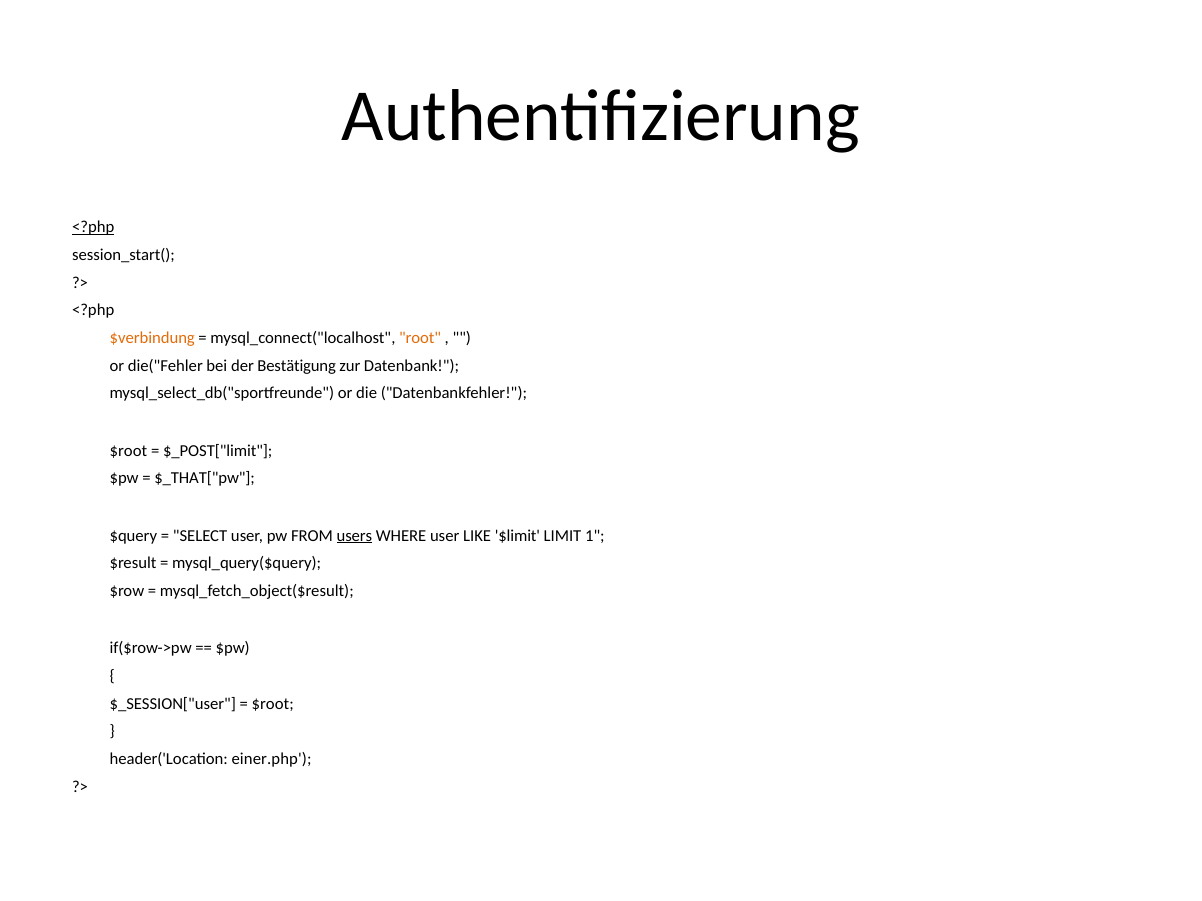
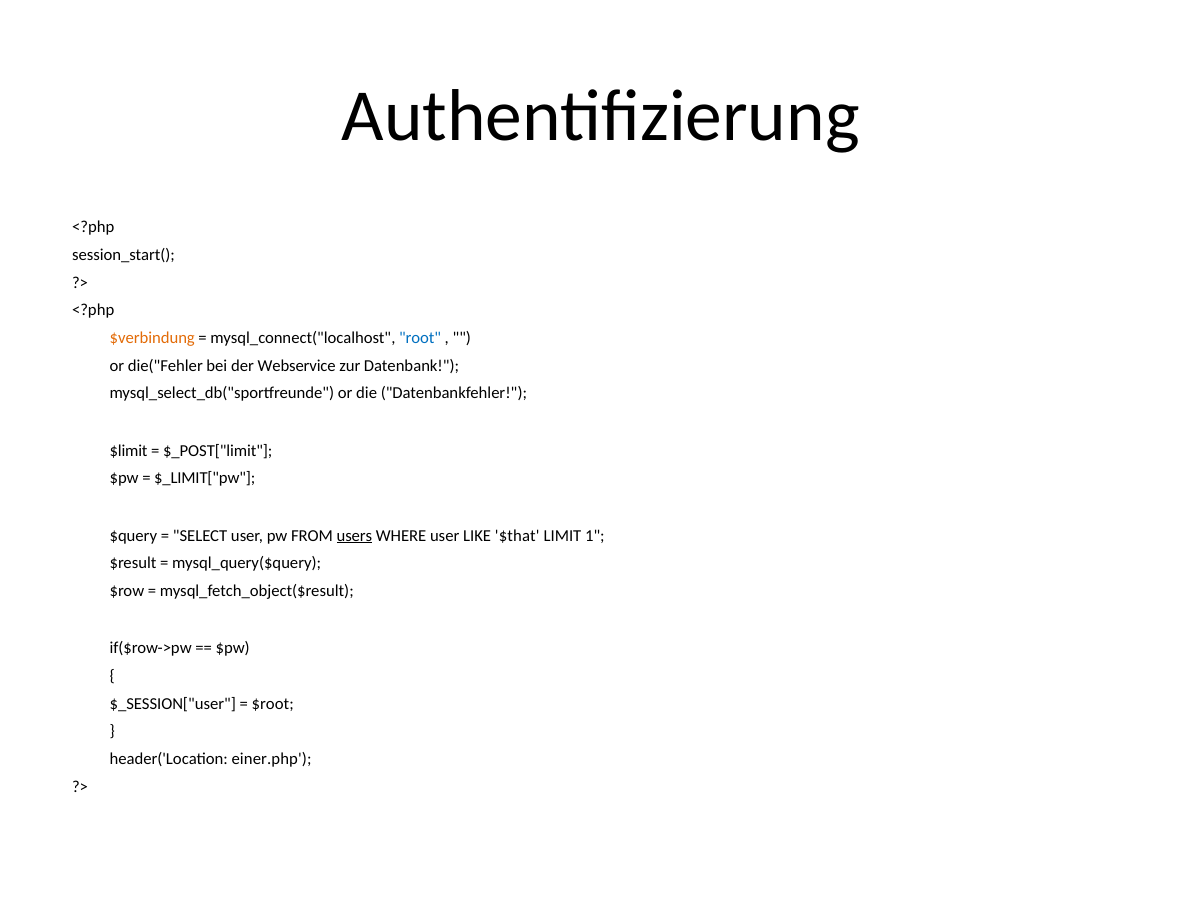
<?php at (93, 228) underline: present -> none
root colour: orange -> blue
Bestätigung: Bestätigung -> Webservice
$root at (128, 451): $root -> $limit
$_THAT["pw: $_THAT["pw -> $_LIMIT["pw
$limit: $limit -> $that
